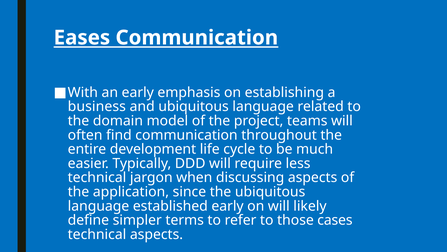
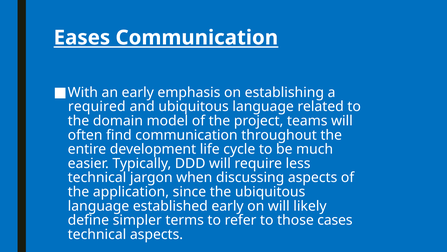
business: business -> required
